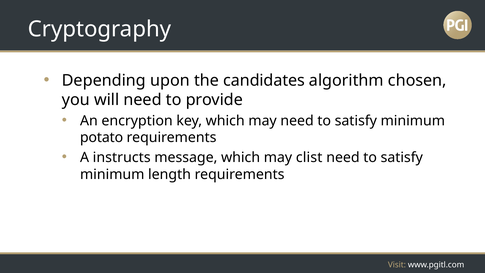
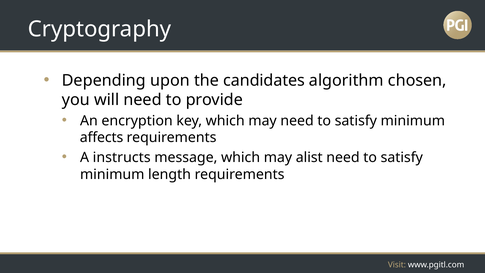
potato: potato -> affects
clist: clist -> alist
